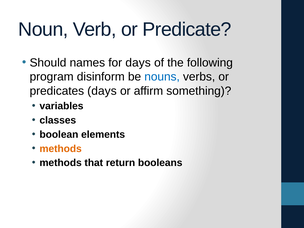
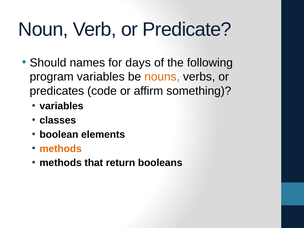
program disinform: disinform -> variables
nouns colour: blue -> orange
predicates days: days -> code
